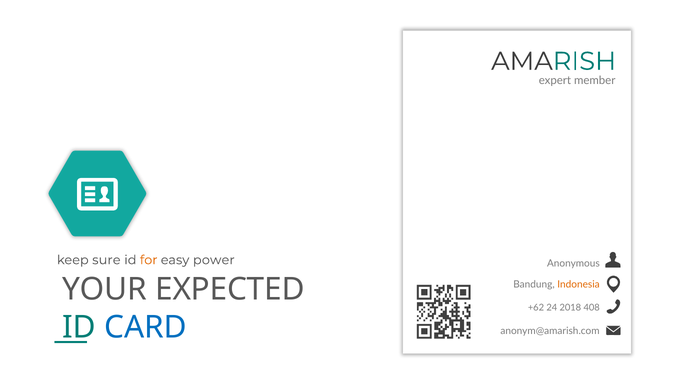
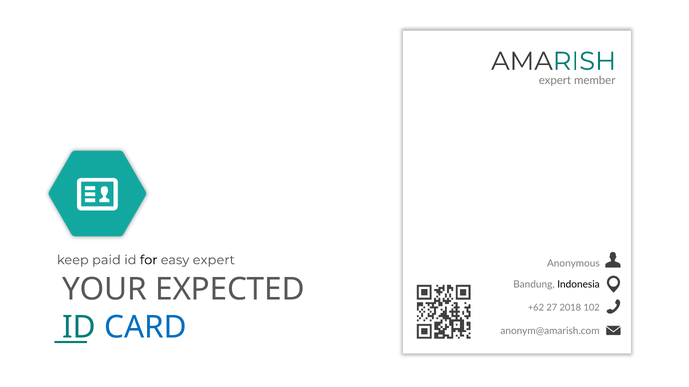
sure: sure -> paid
for colour: orange -> black
easy power: power -> expert
Indonesia colour: orange -> black
24: 24 -> 27
408: 408 -> 102
